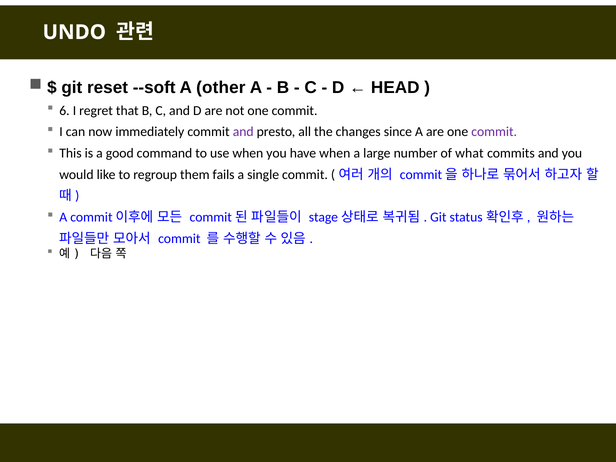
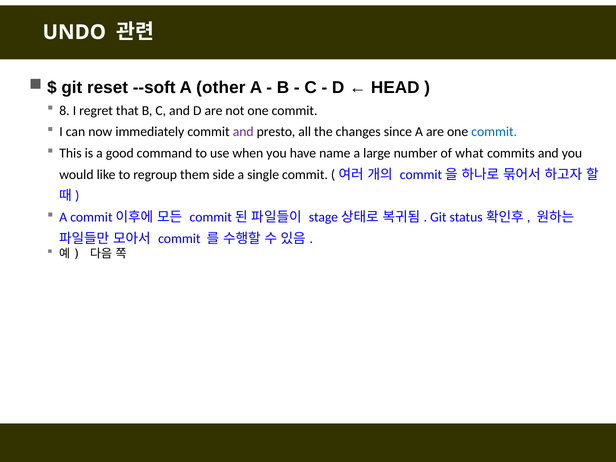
6: 6 -> 8
commit at (494, 132) colour: purple -> blue
have when: when -> name
fails: fails -> side
